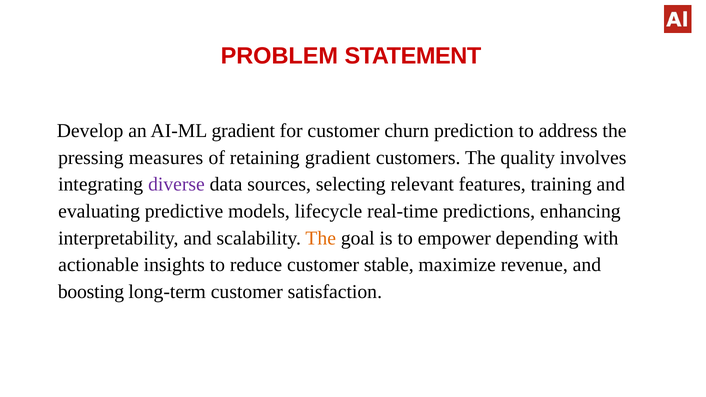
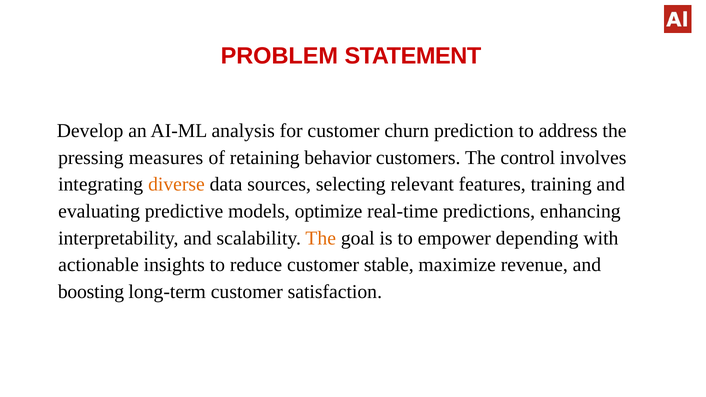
AI-ML gradient: gradient -> analysis
retaining gradient: gradient -> behavior
quality: quality -> control
diverse colour: purple -> orange
lifecycle: lifecycle -> optimize
